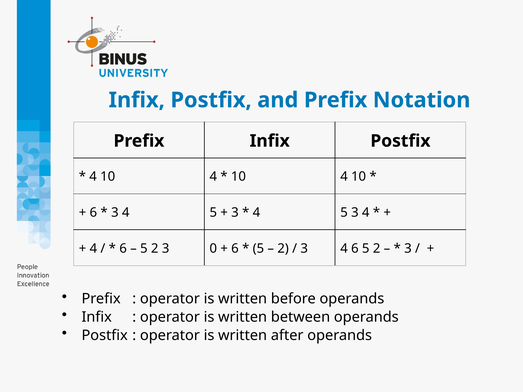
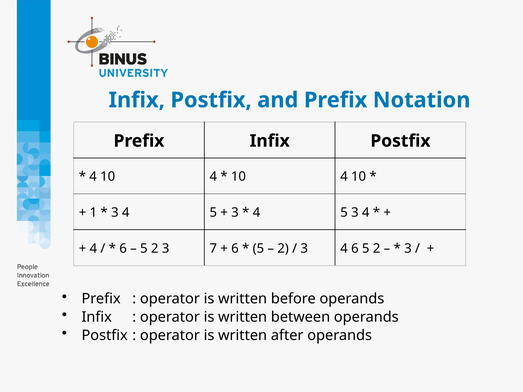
6 at (93, 213): 6 -> 1
0: 0 -> 7
